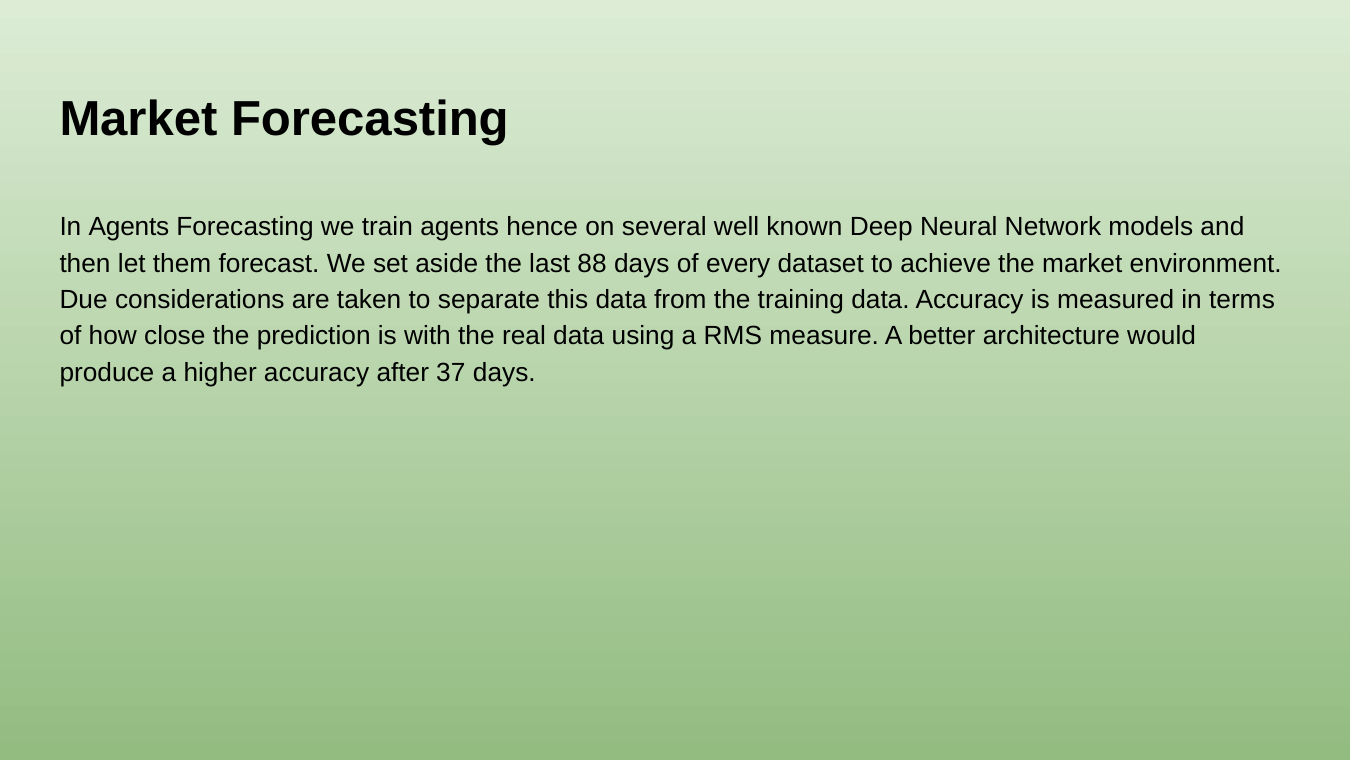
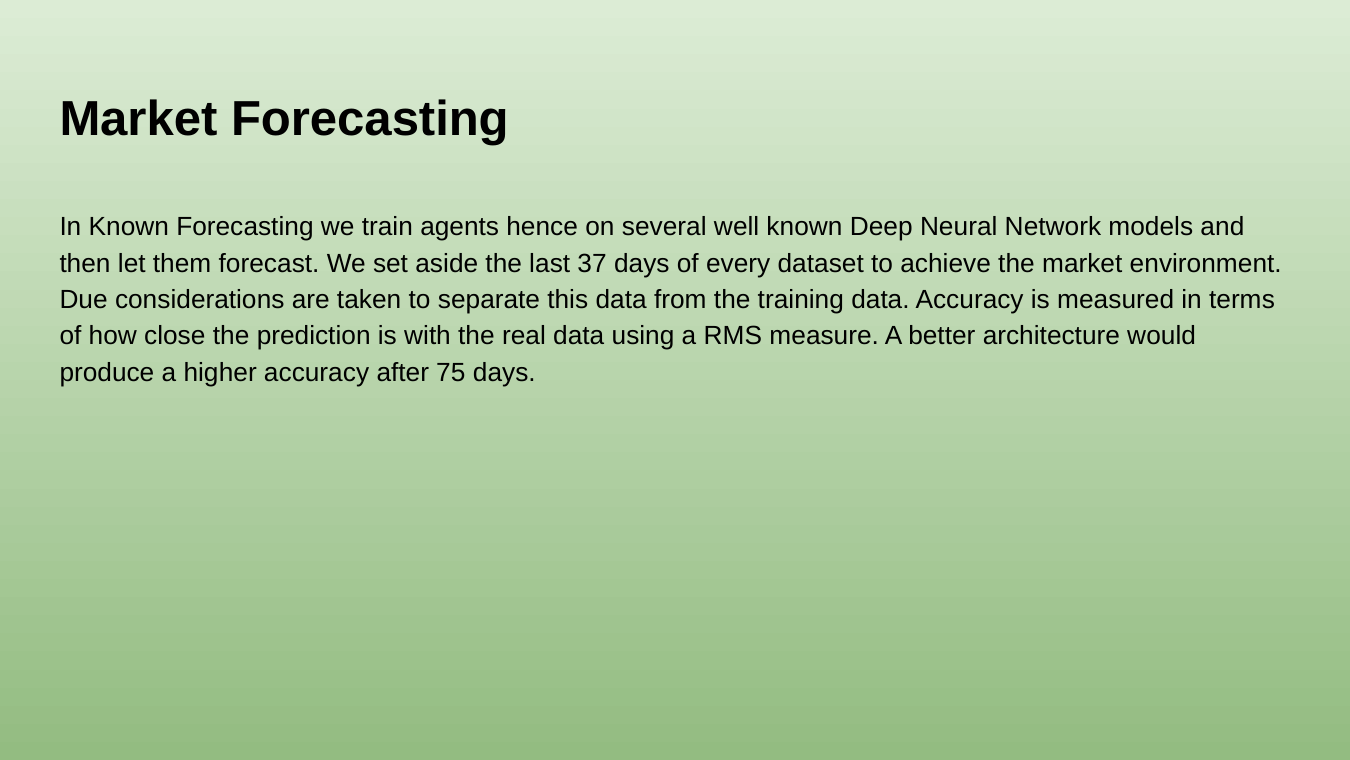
In Agents: Agents -> Known
88: 88 -> 37
37: 37 -> 75
